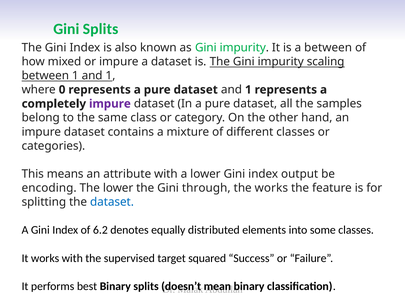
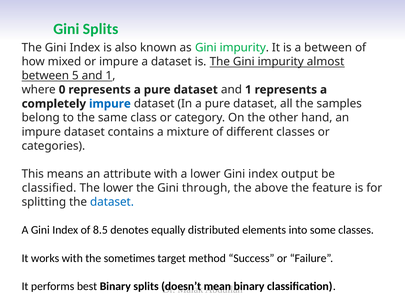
scaling: scaling -> almost
between 1: 1 -> 5
impure at (110, 104) colour: purple -> blue
encoding: encoding -> classified
the works: works -> above
6.2: 6.2 -> 8.5
supervised: supervised -> sometimes
target squared: squared -> method
